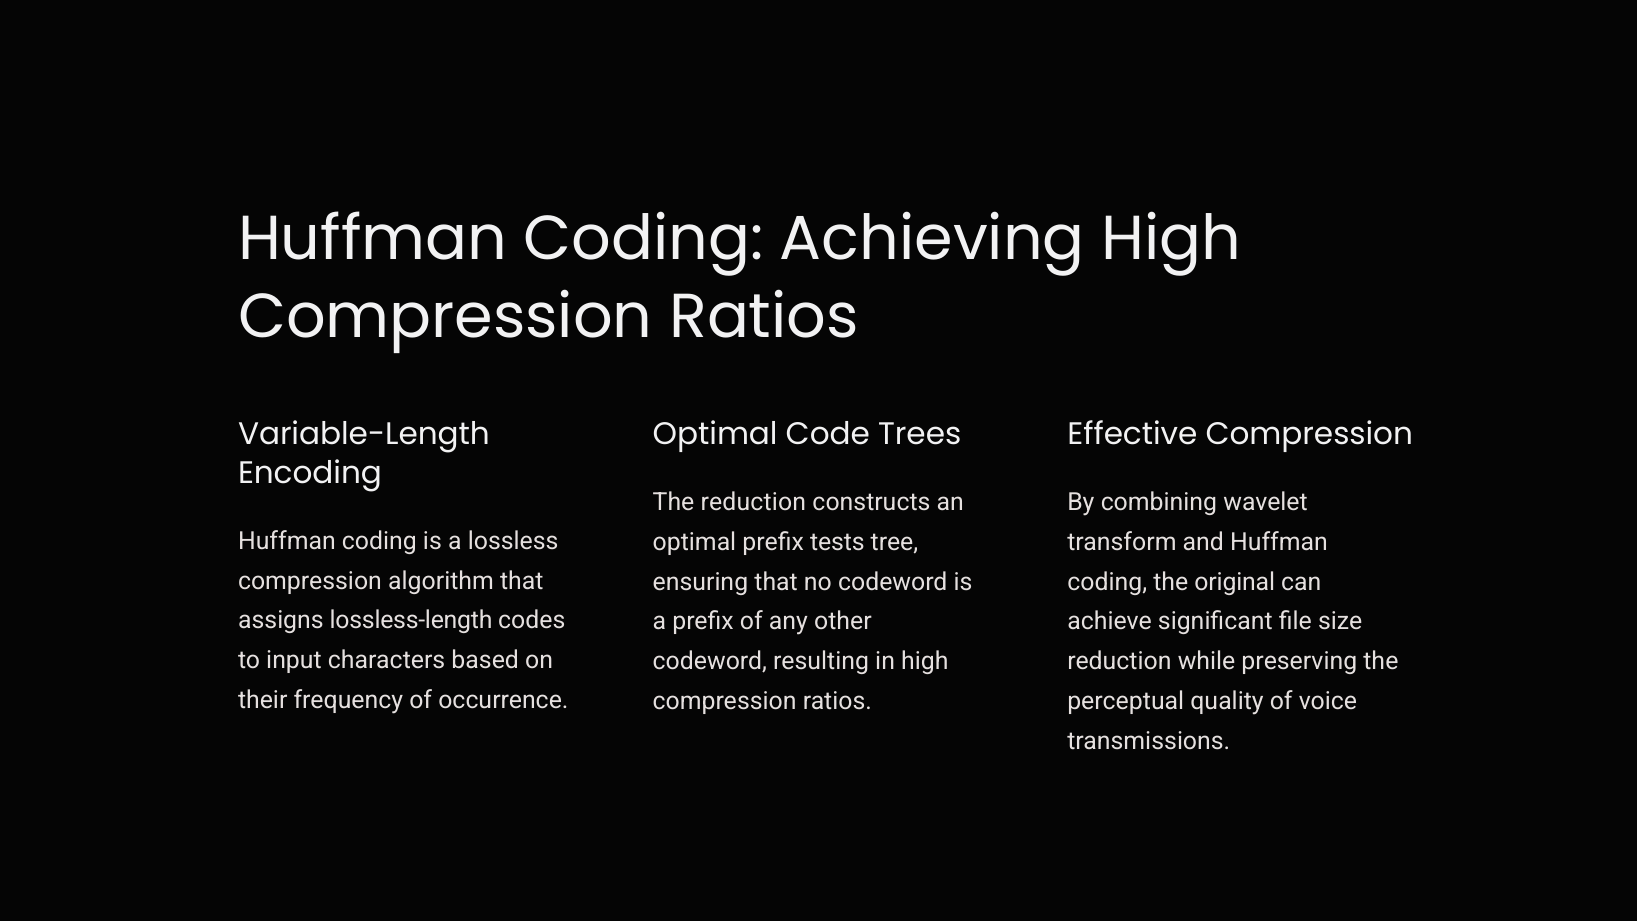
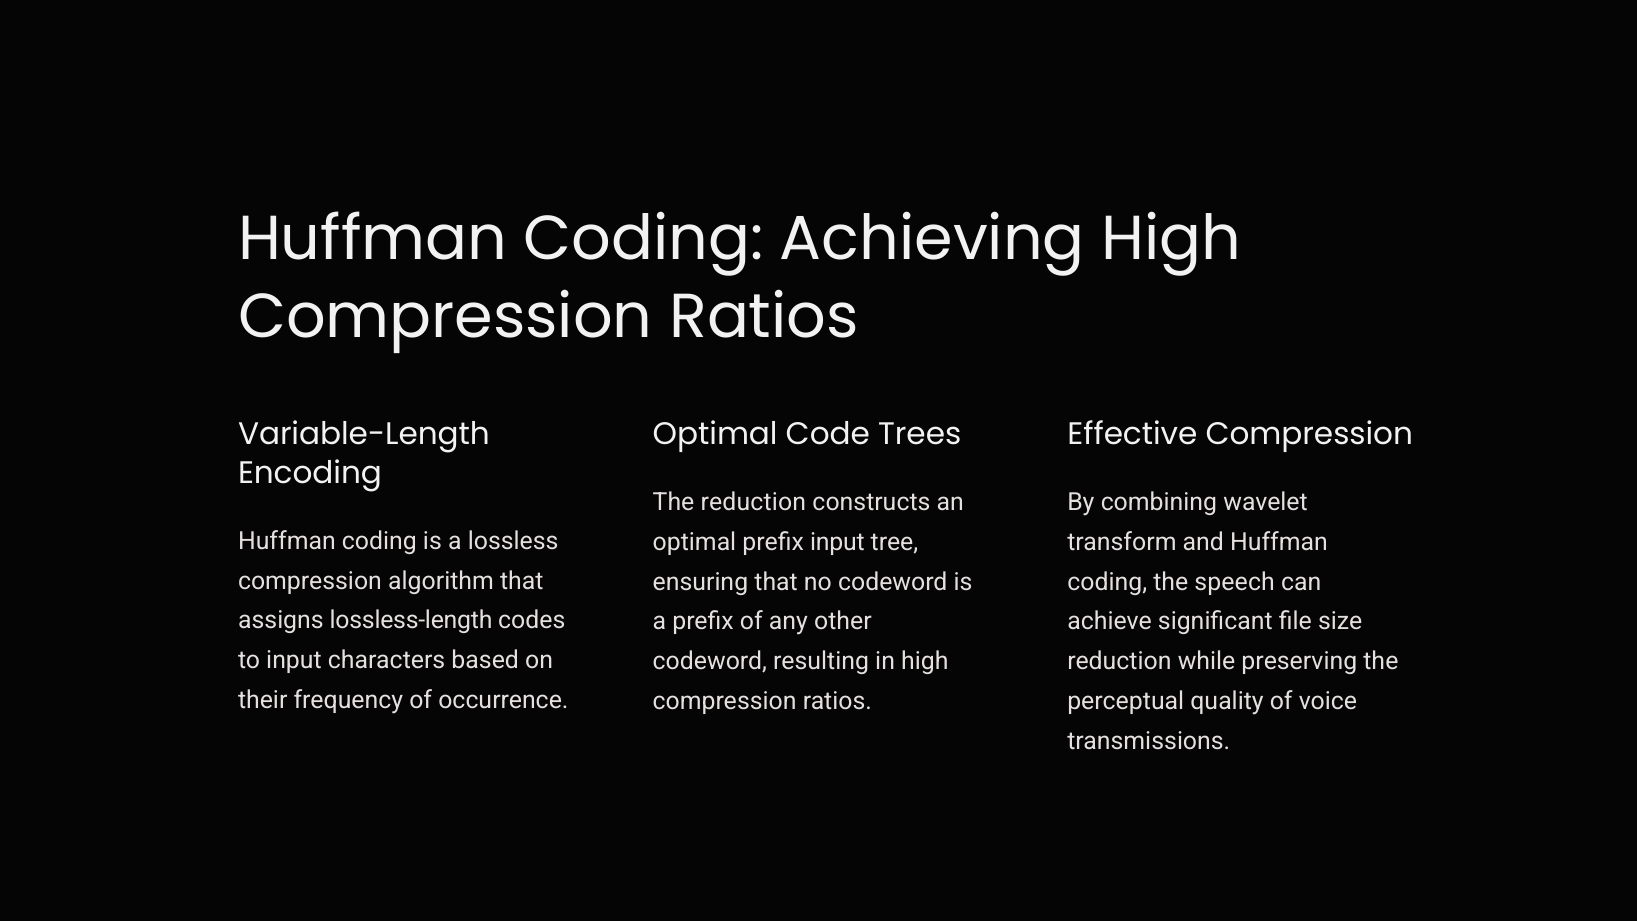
prefix tests: tests -> input
original: original -> speech
